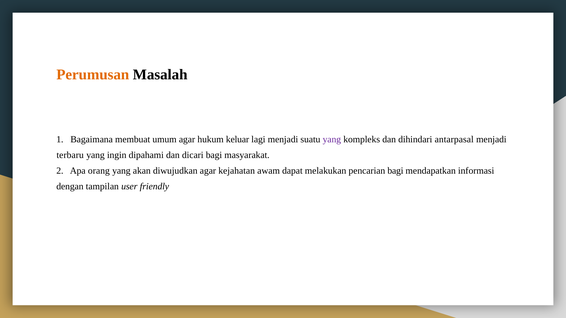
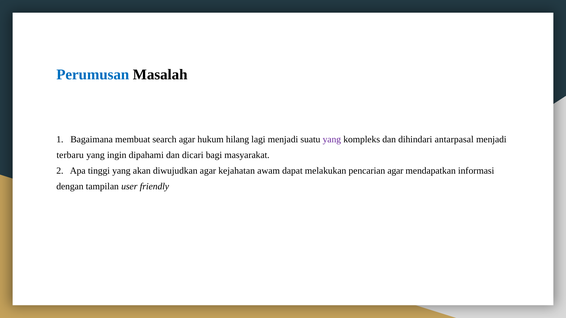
Perumusan colour: orange -> blue
umum: umum -> search
keluar: keluar -> hilang
orang: orang -> tinggi
pencarian bagi: bagi -> agar
